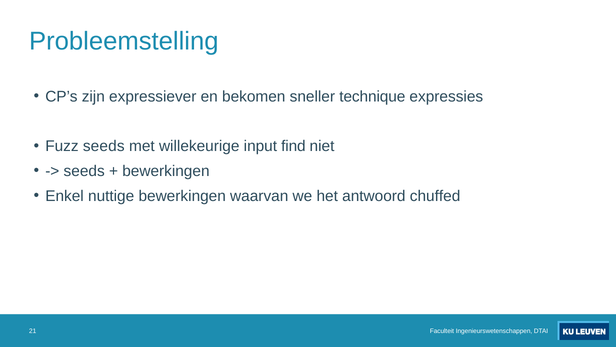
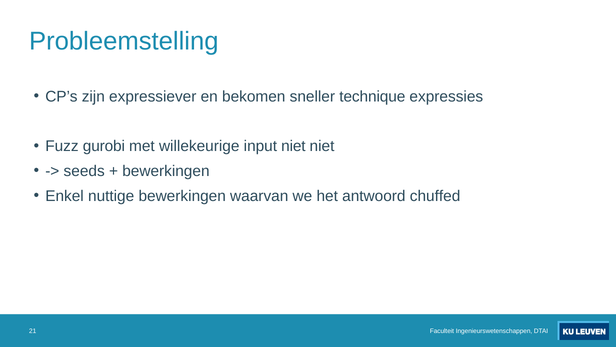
Fuzz seeds: seeds -> gurobi
input find: find -> niet
